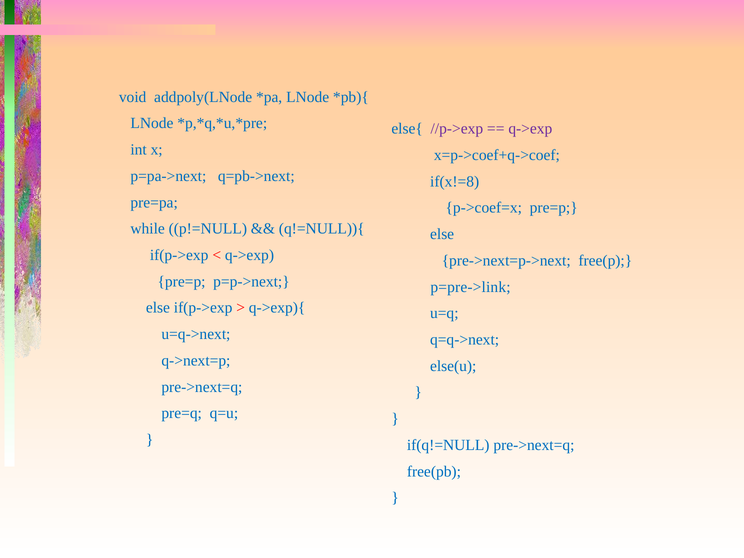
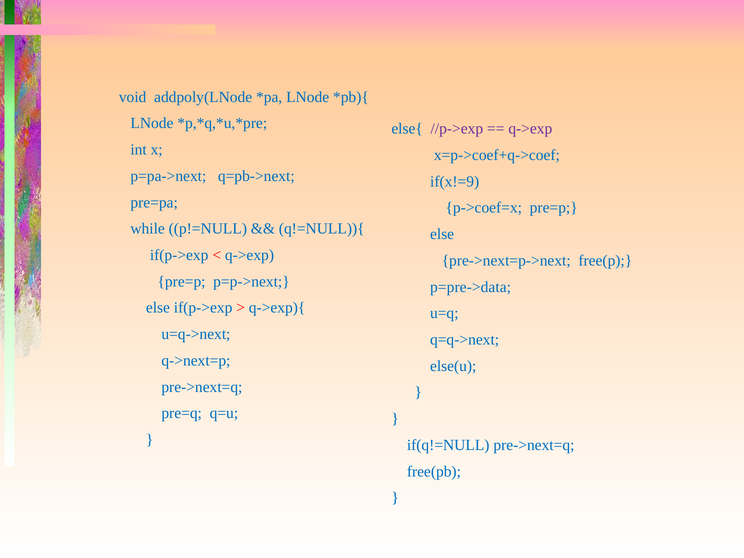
if(x!=8: if(x!=8 -> if(x!=9
p=pre->link: p=pre->link -> p=pre->data
